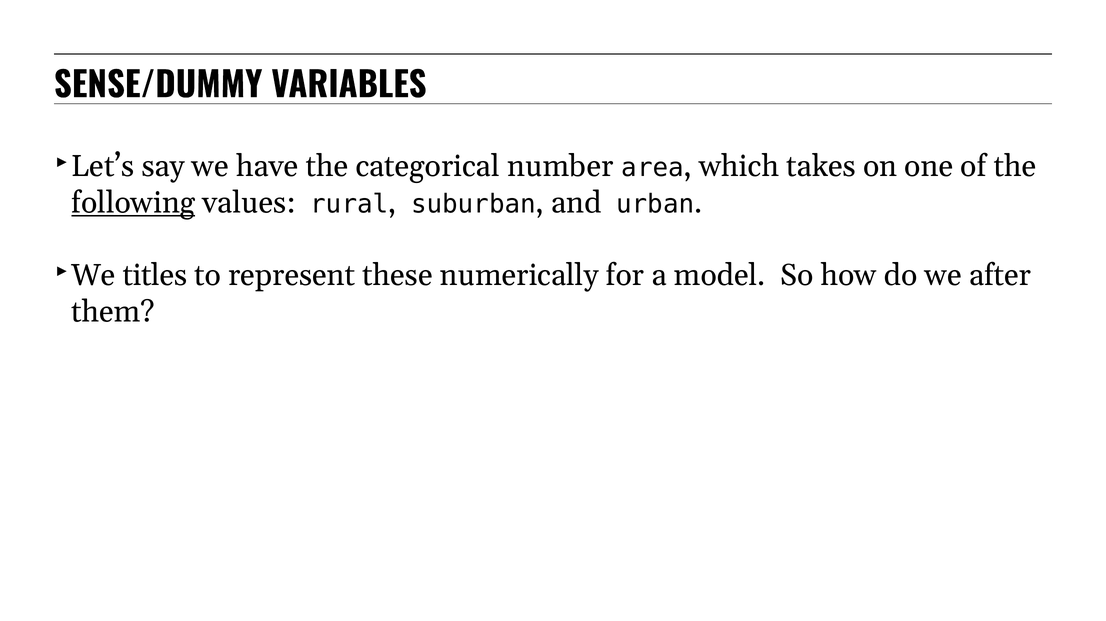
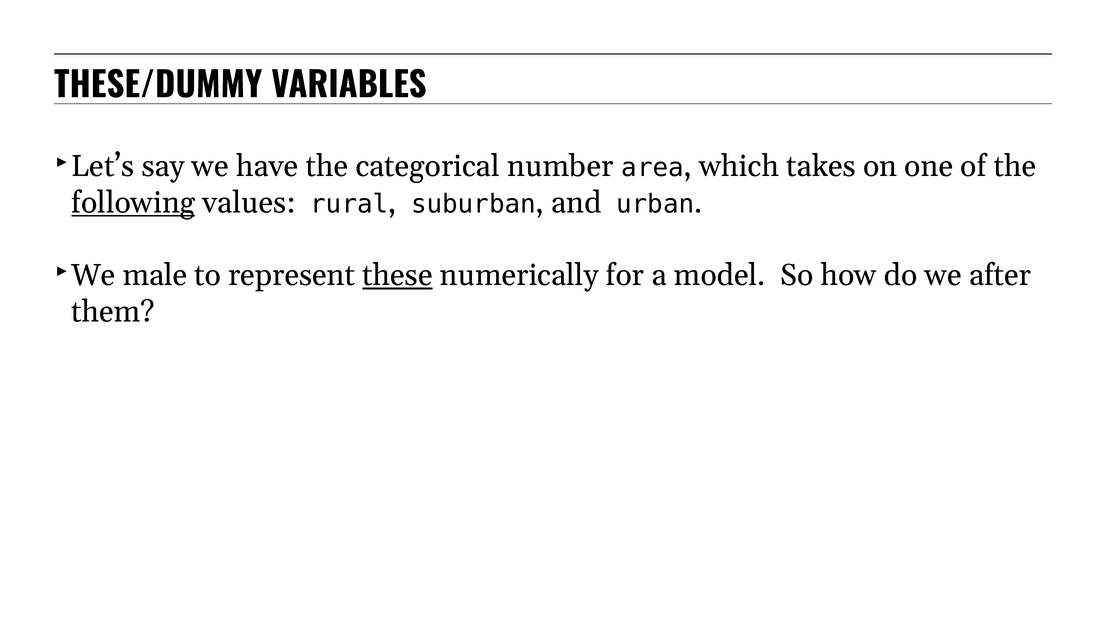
SENSE/DUMMY: SENSE/DUMMY -> THESE/DUMMY
titles: titles -> male
these underline: none -> present
